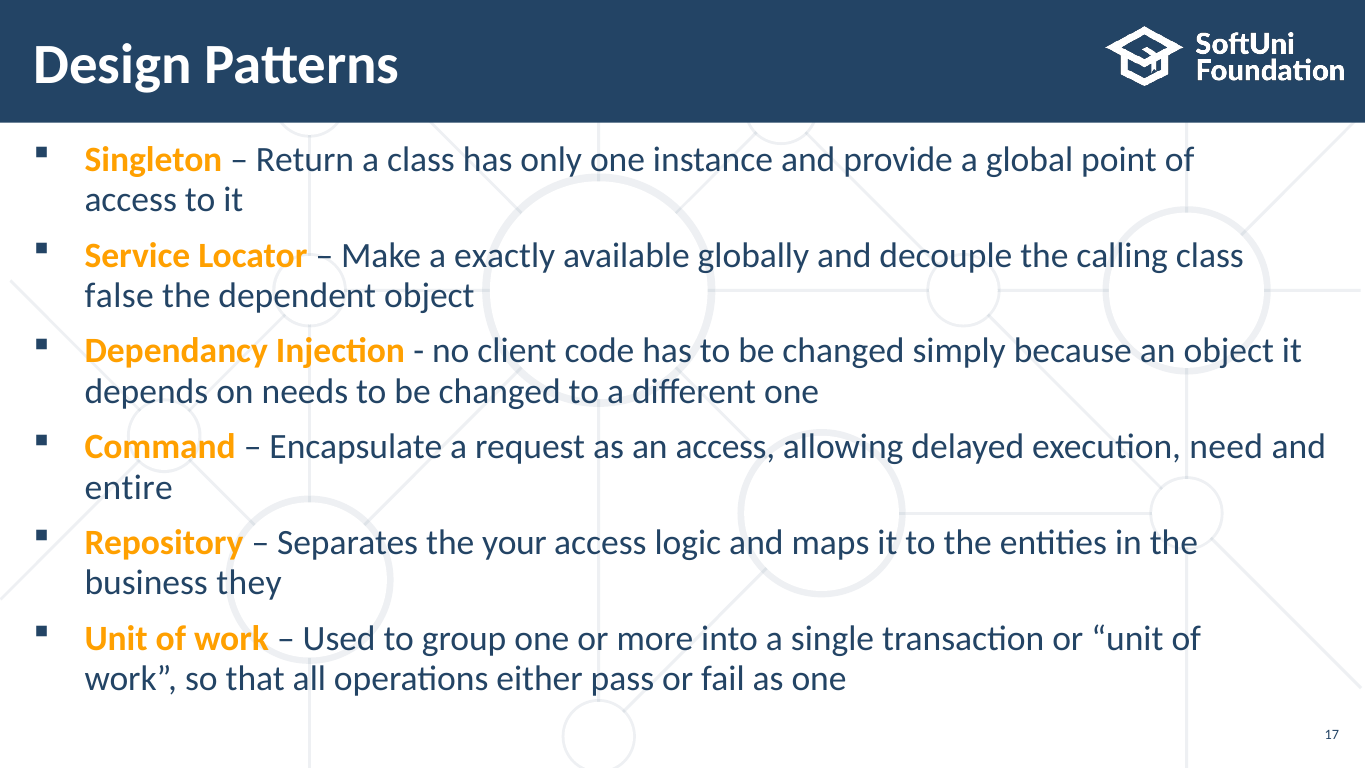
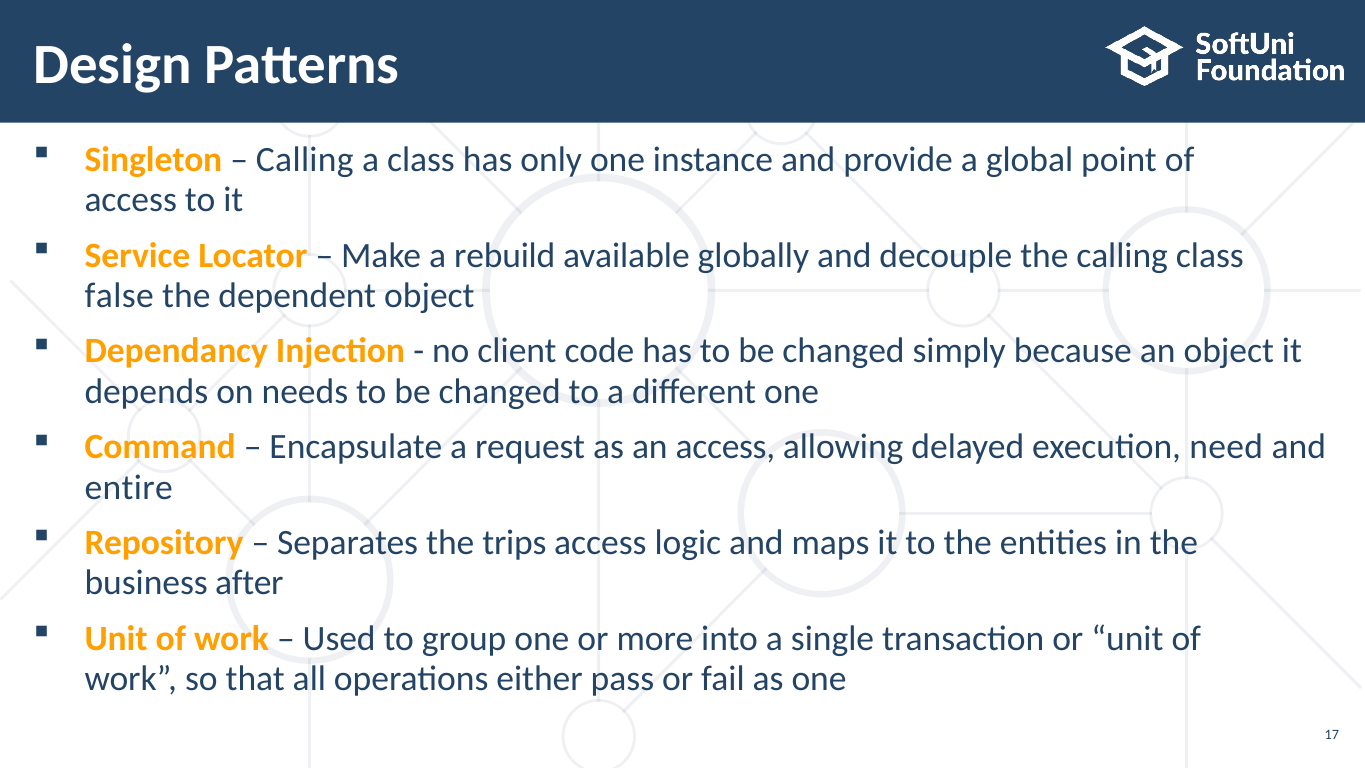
Return at (305, 159): Return -> Calling
exactly: exactly -> rebuild
your: your -> trips
they: they -> after
